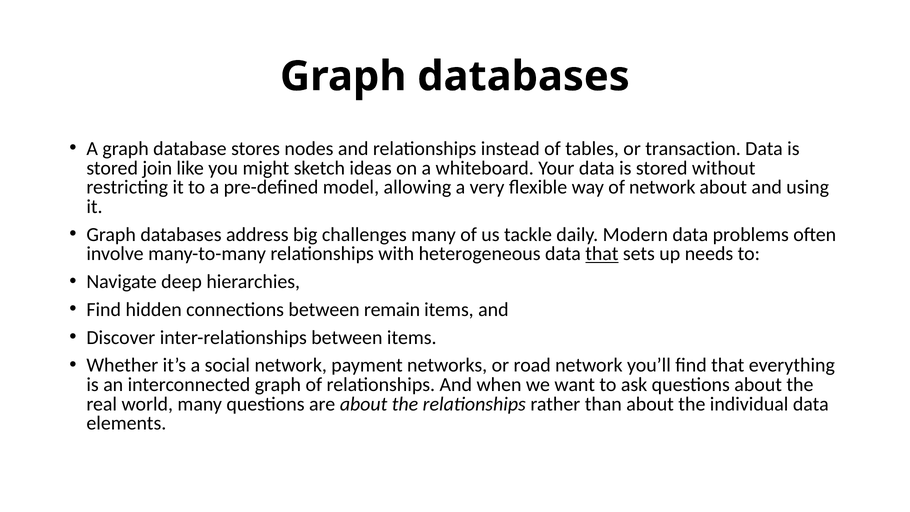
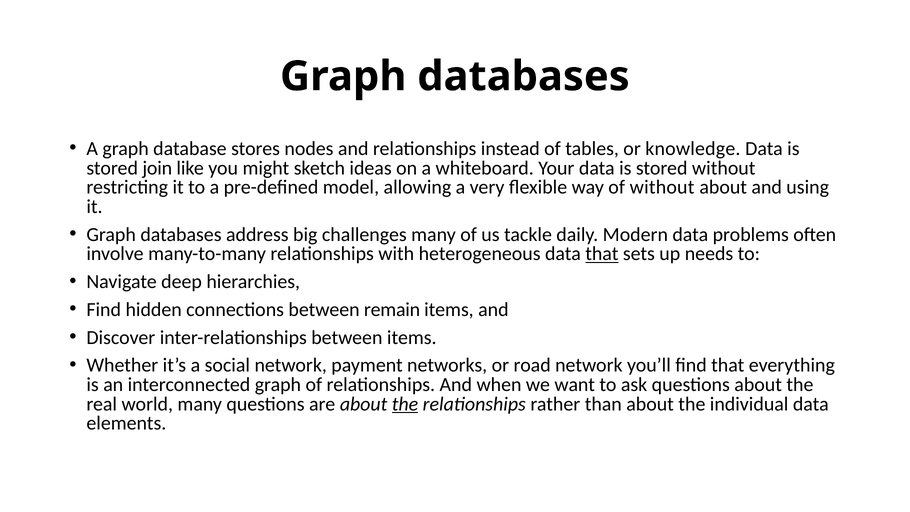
transaction: transaction -> knowledge
of network: network -> without
the at (405, 404) underline: none -> present
